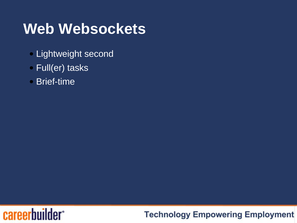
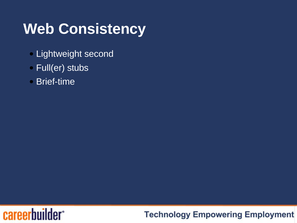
Websockets: Websockets -> Consistency
tasks: tasks -> stubs
